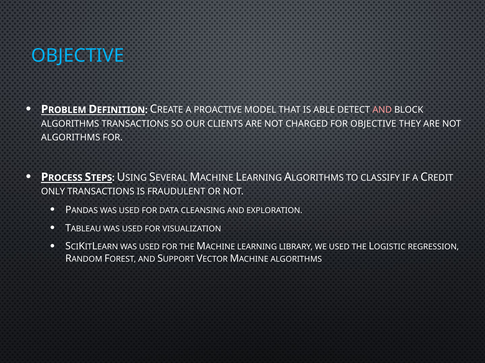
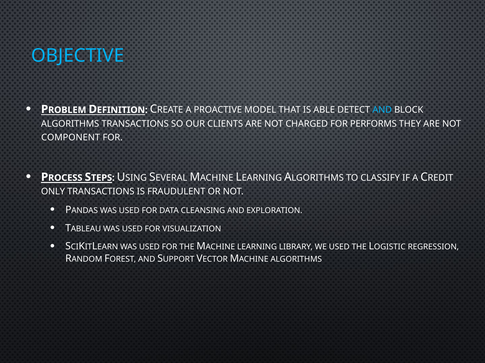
AND at (382, 110) colour: pink -> light blue
FOR OBJECTIVE: OBJECTIVE -> PERFORMS
ALGORITHMS at (71, 138): ALGORITHMS -> COMPONENT
